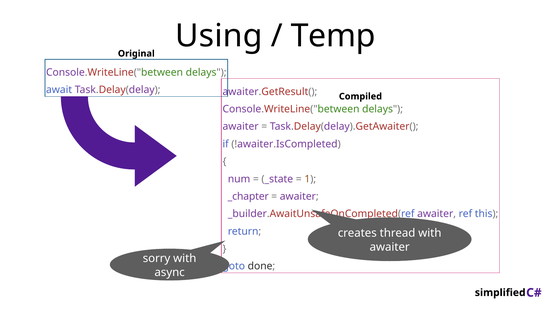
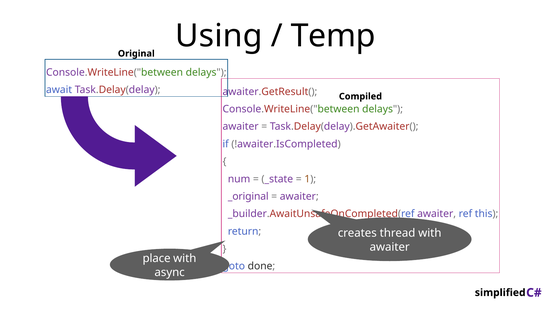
_chapter: _chapter -> _original
sorry: sorry -> place
